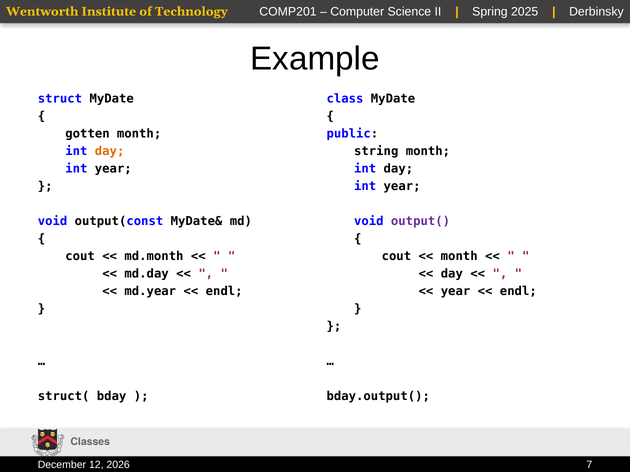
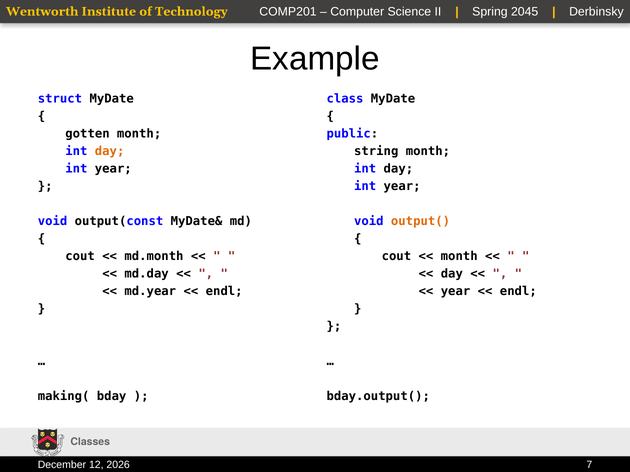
2025: 2025 -> 2045
output( colour: purple -> orange
struct(: struct( -> making(
